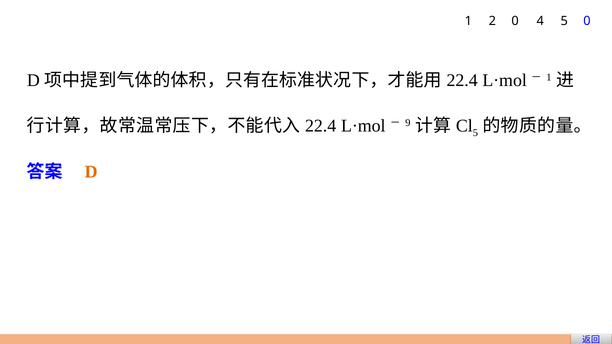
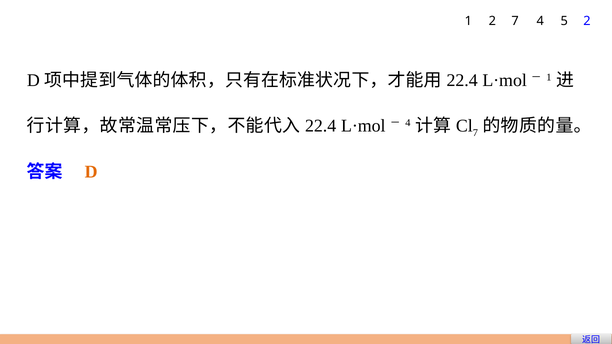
2 0: 0 -> 7
5 0: 0 -> 2
9 at (408, 123): 9 -> 4
5 at (475, 133): 5 -> 7
